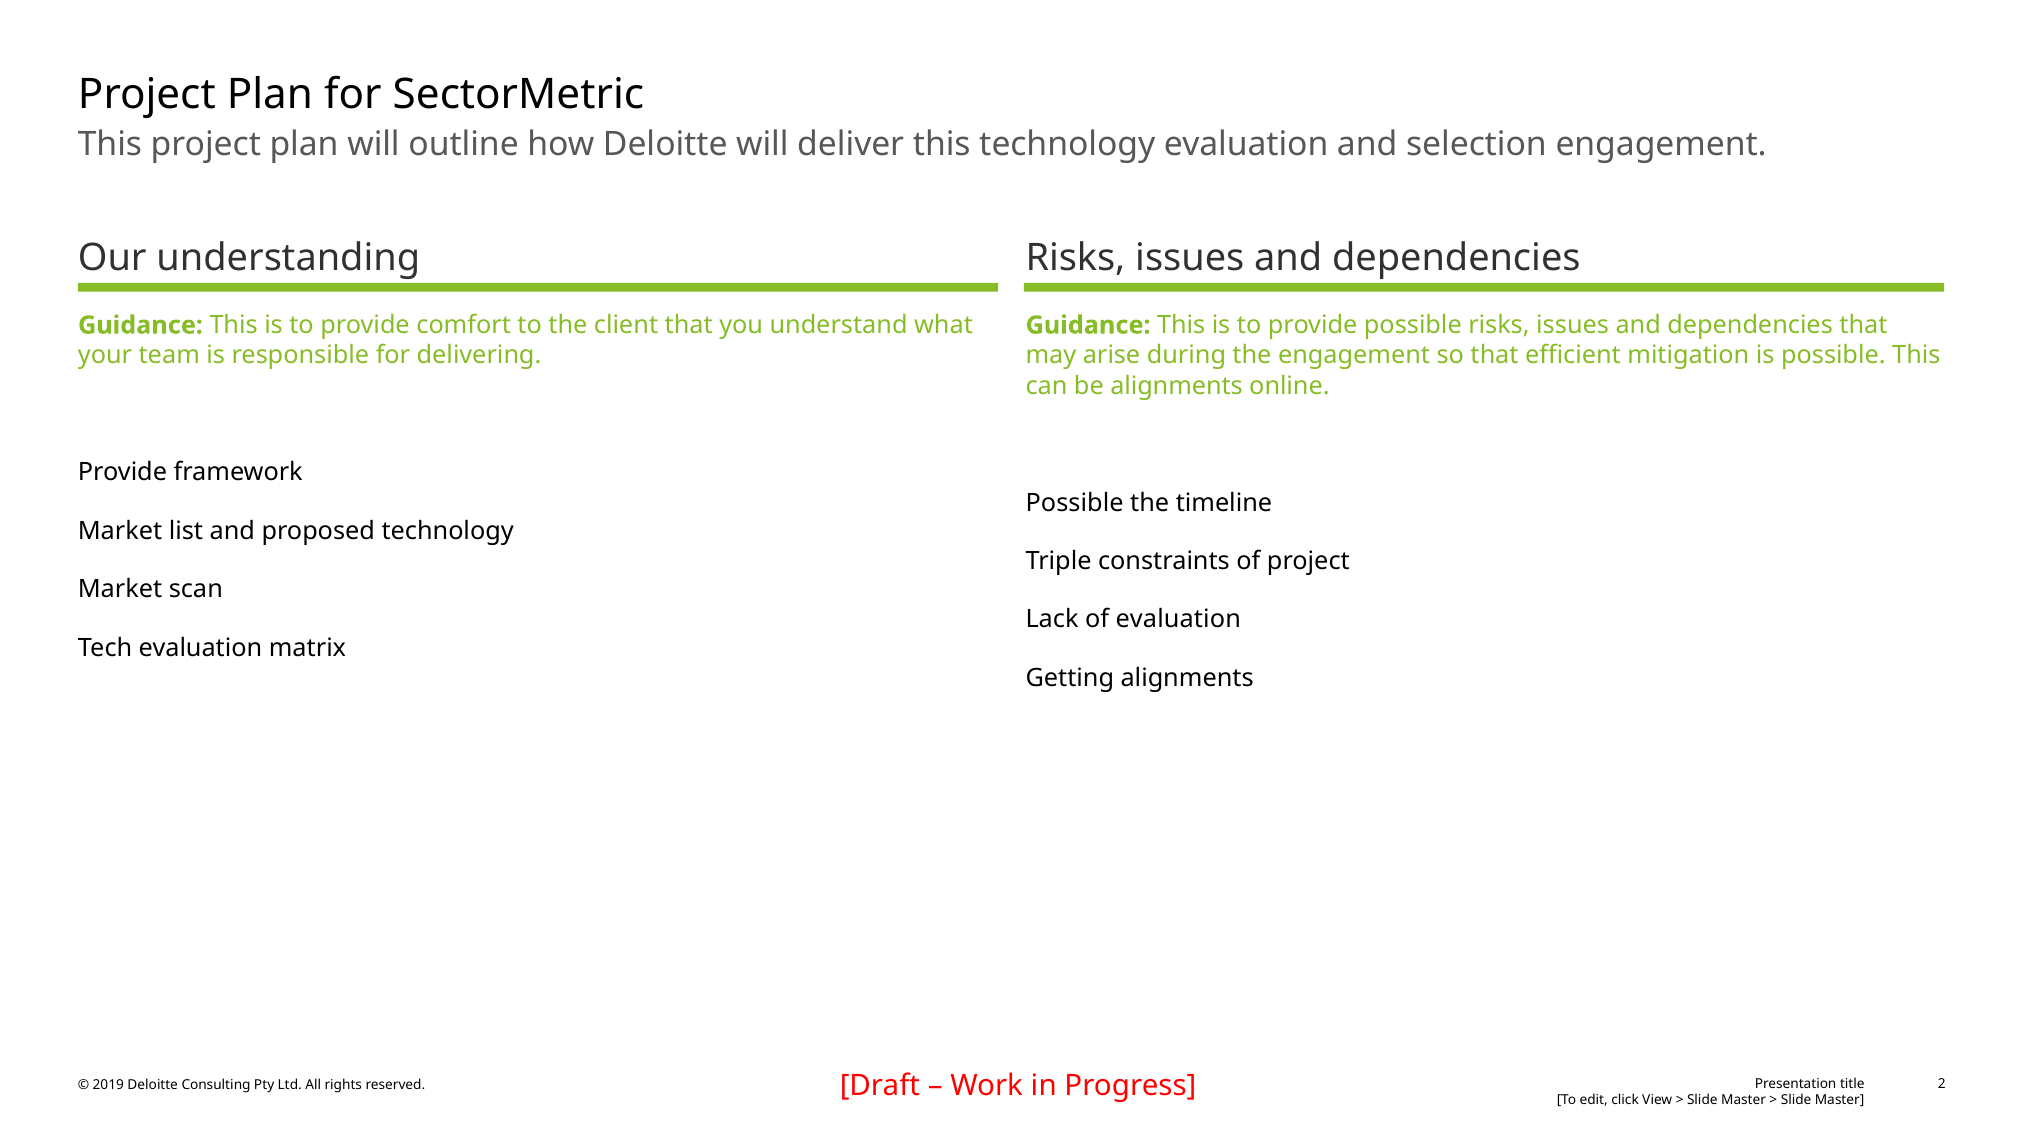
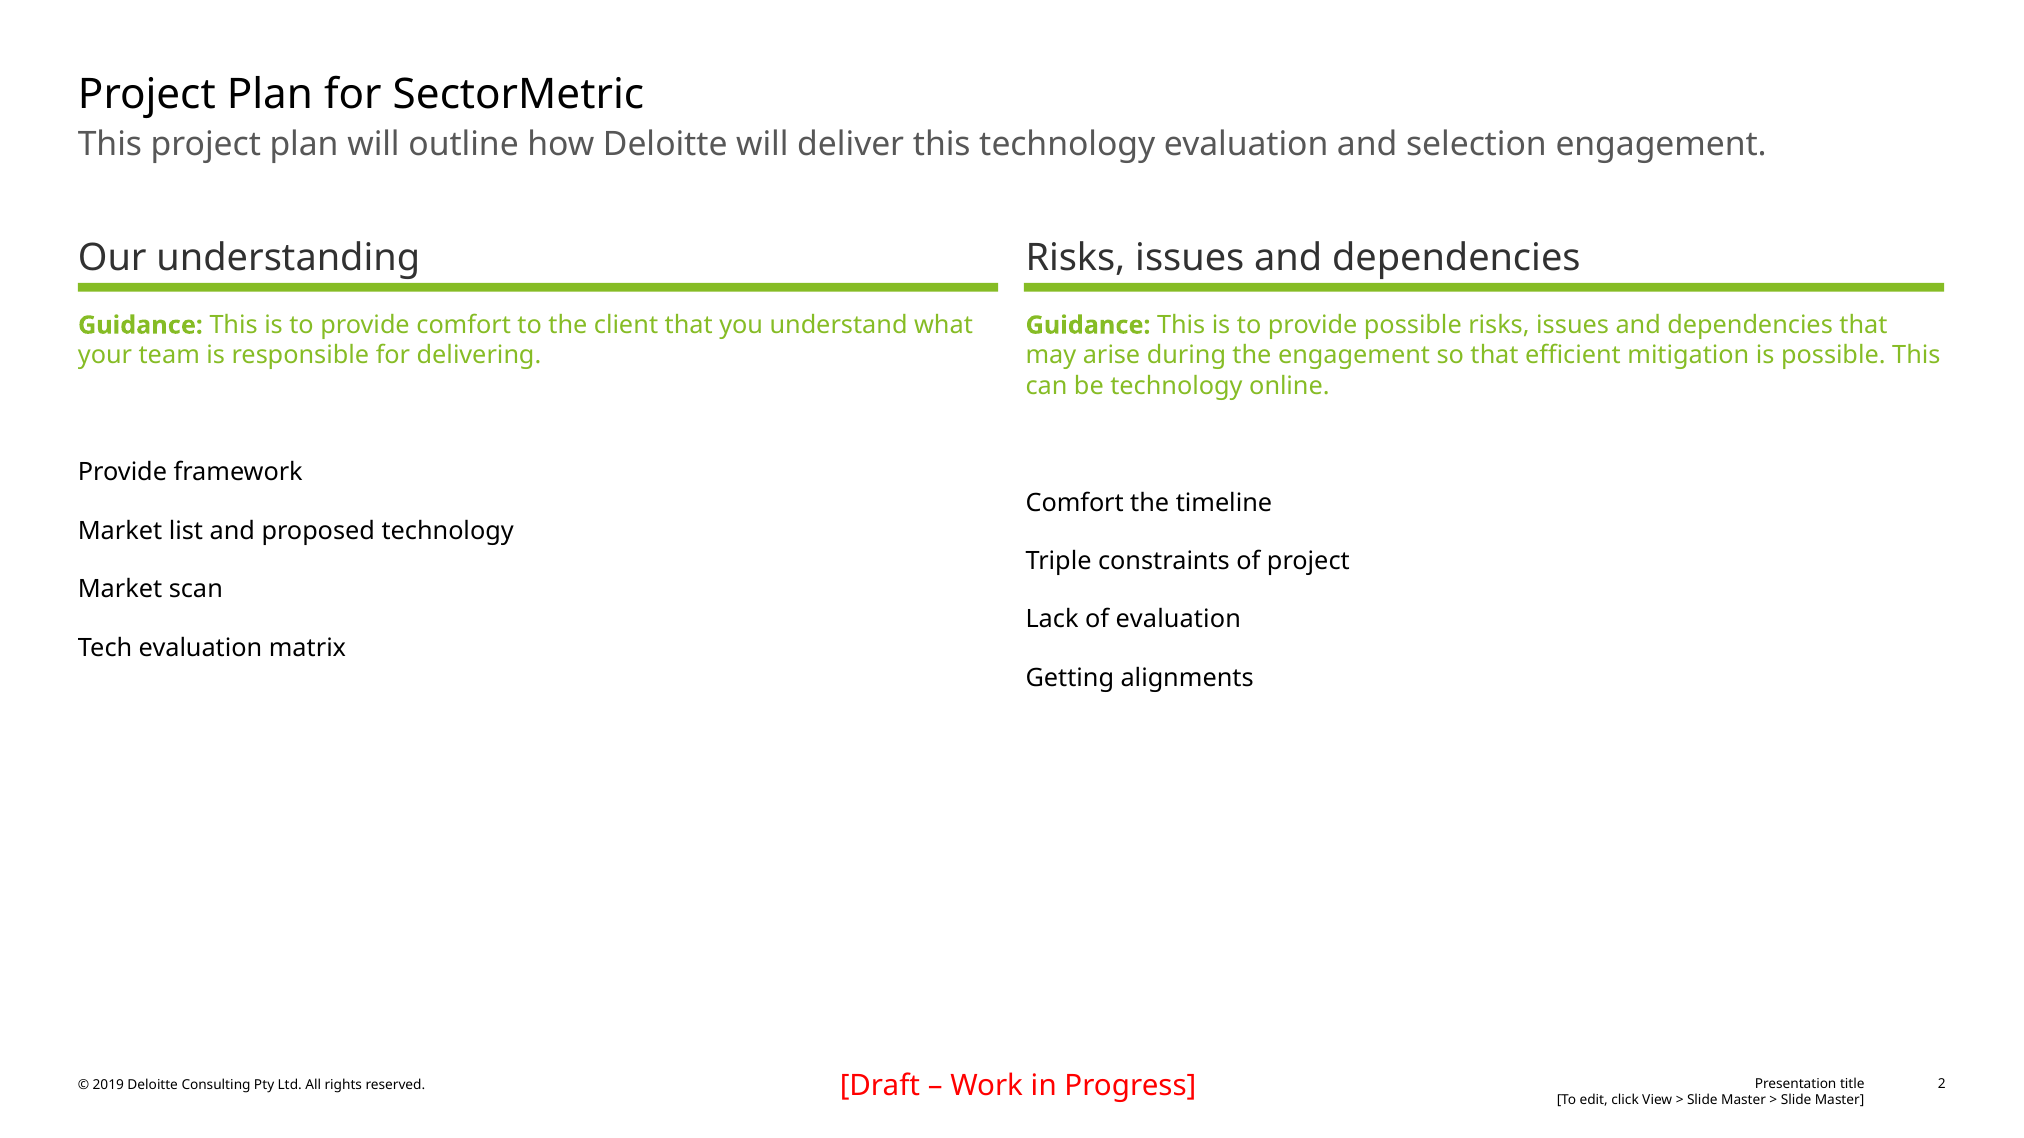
be alignments: alignments -> technology
Possible at (1075, 503): Possible -> Comfort
